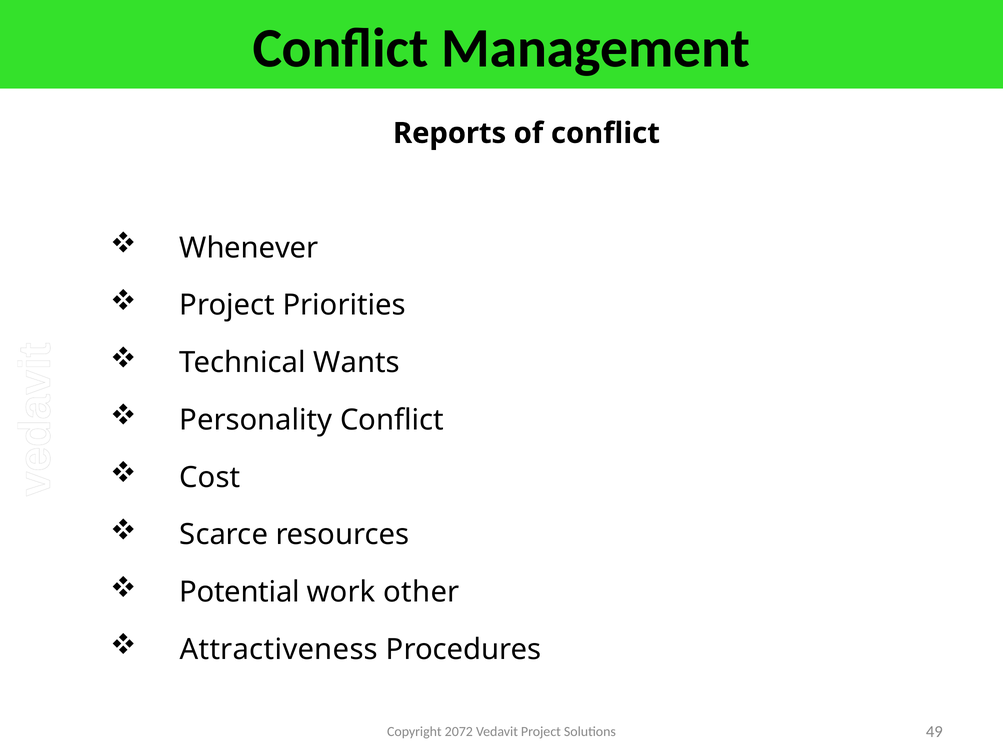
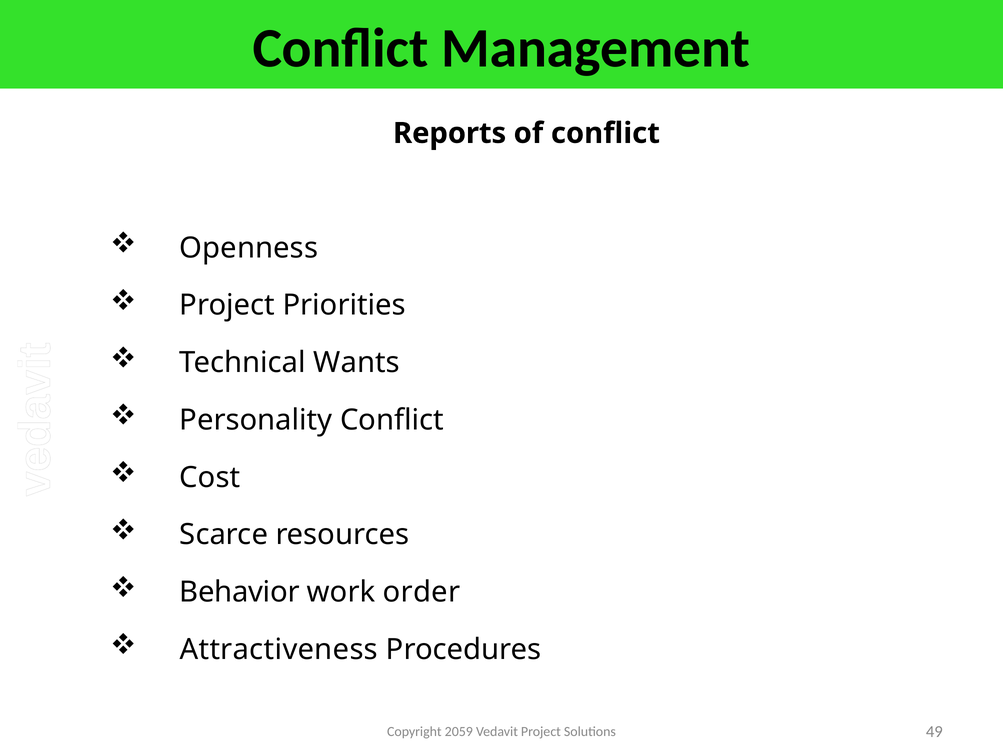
Whenever: Whenever -> Openness
Potential: Potential -> Behavior
other: other -> order
2072: 2072 -> 2059
